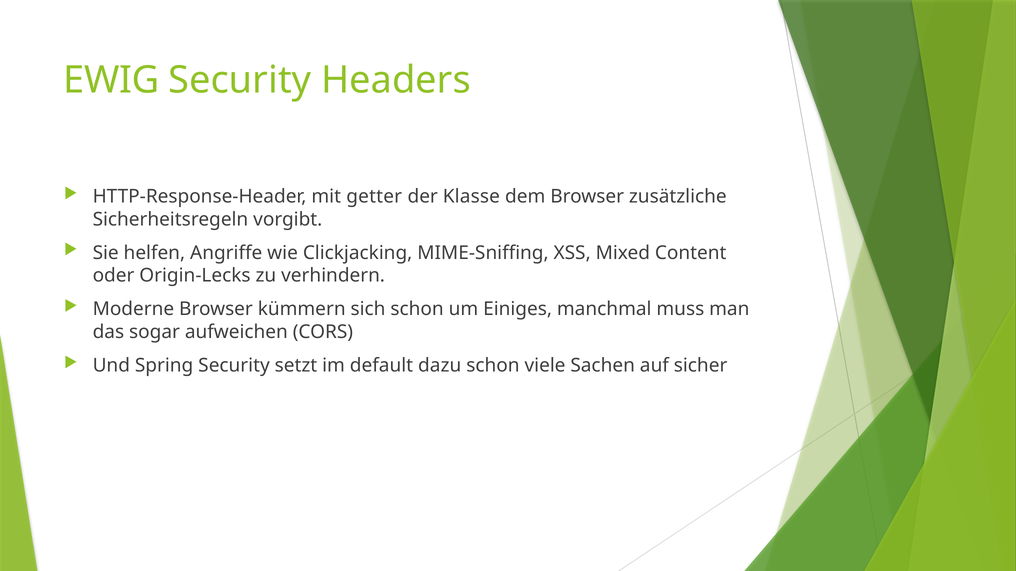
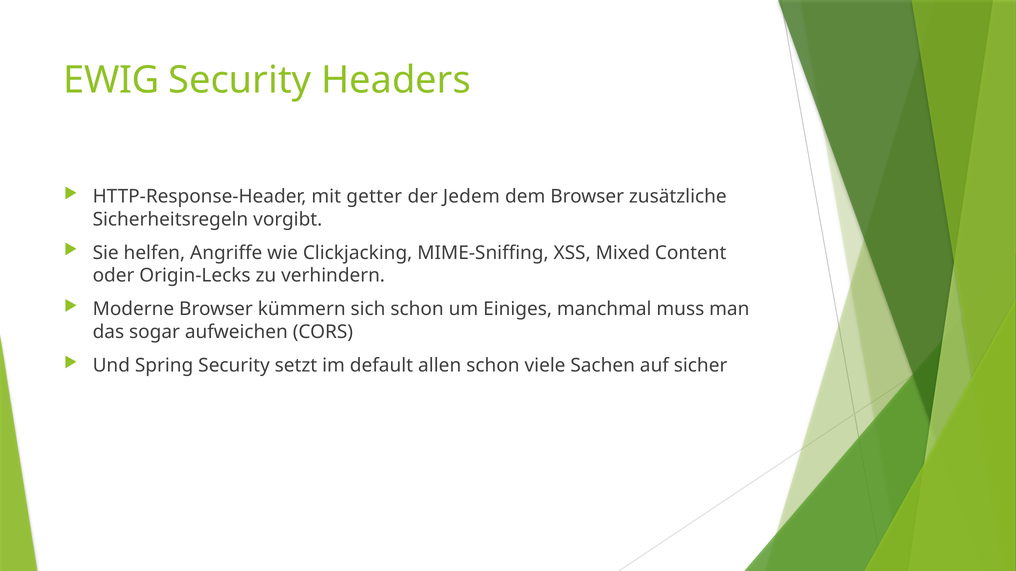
Klasse: Klasse -> Jedem
dazu: dazu -> allen
